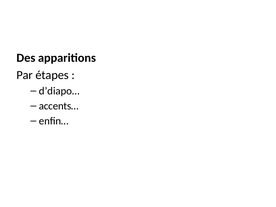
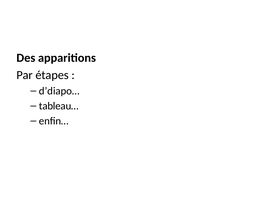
accents…: accents… -> tableau…
